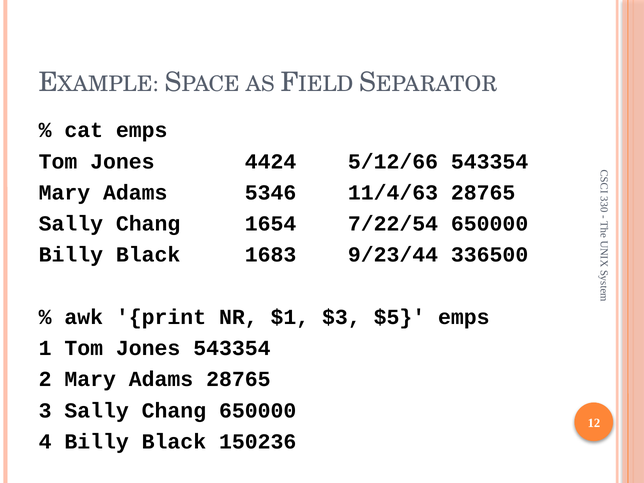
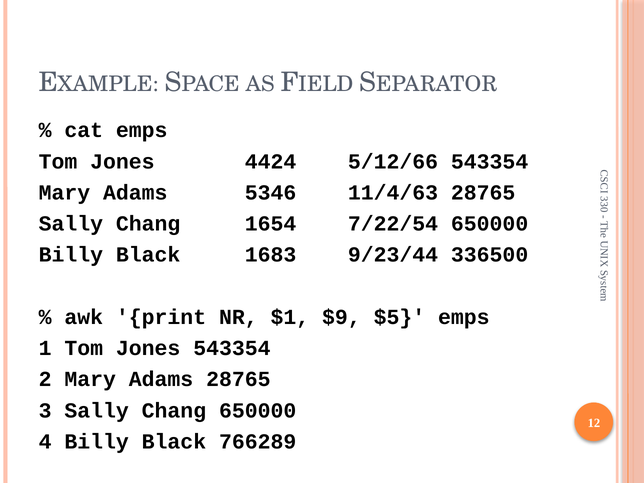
$3: $3 -> $9
150236: 150236 -> 766289
